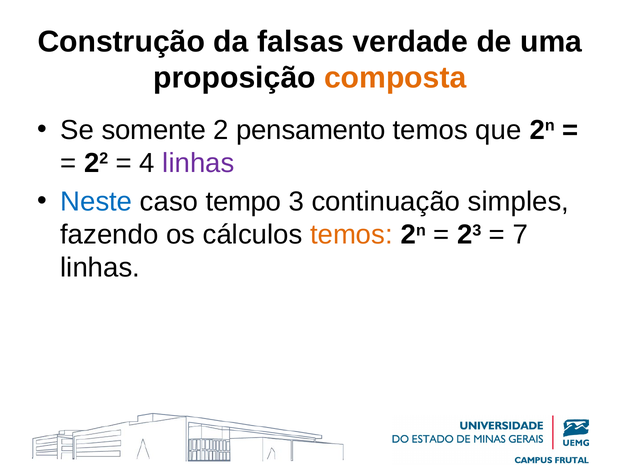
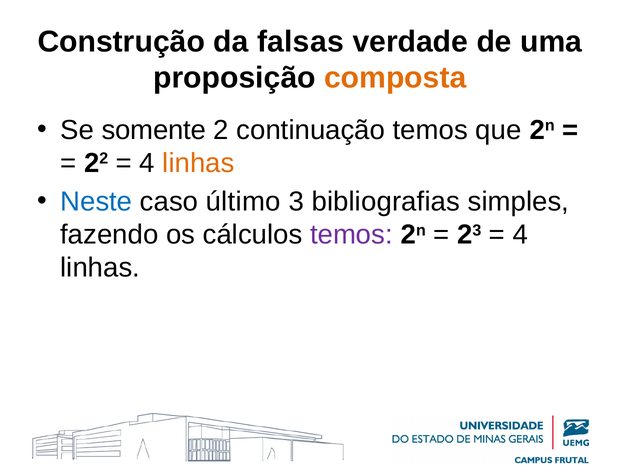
pensamento: pensamento -> continuação
linhas at (198, 163) colour: purple -> orange
tempo: tempo -> último
continuação: continuação -> bibliografias
temos at (351, 235) colour: orange -> purple
7 at (520, 235): 7 -> 4
